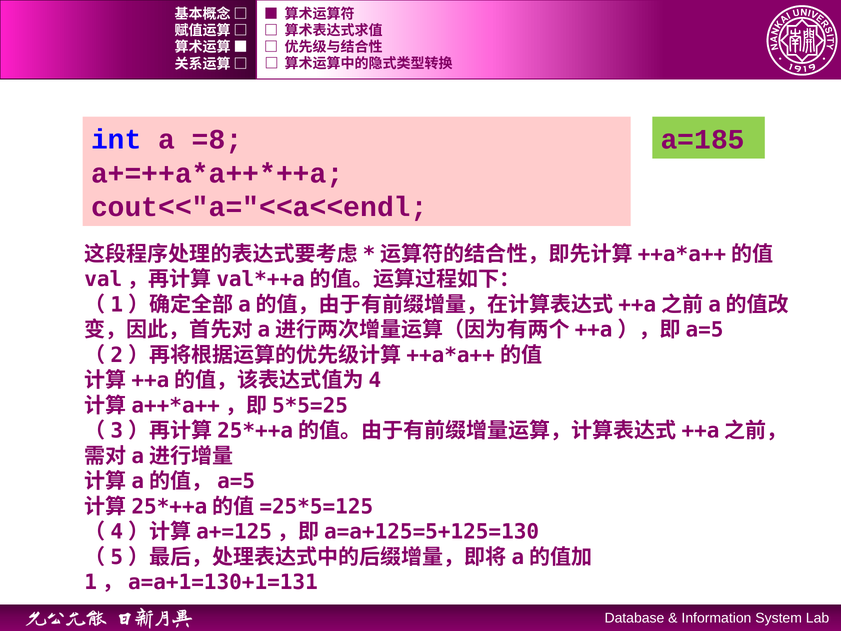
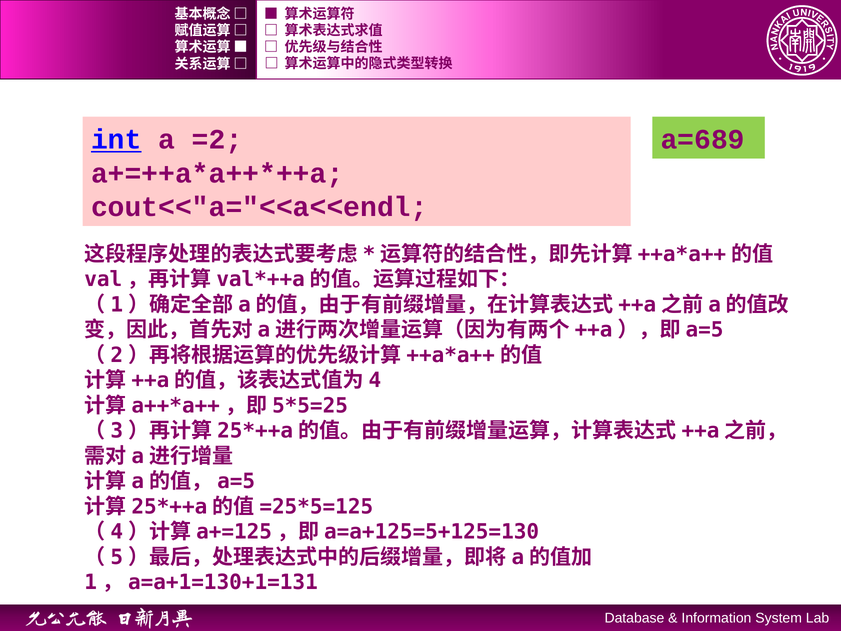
int underline: none -> present
=8: =8 -> =2
a=185: a=185 -> a=689
